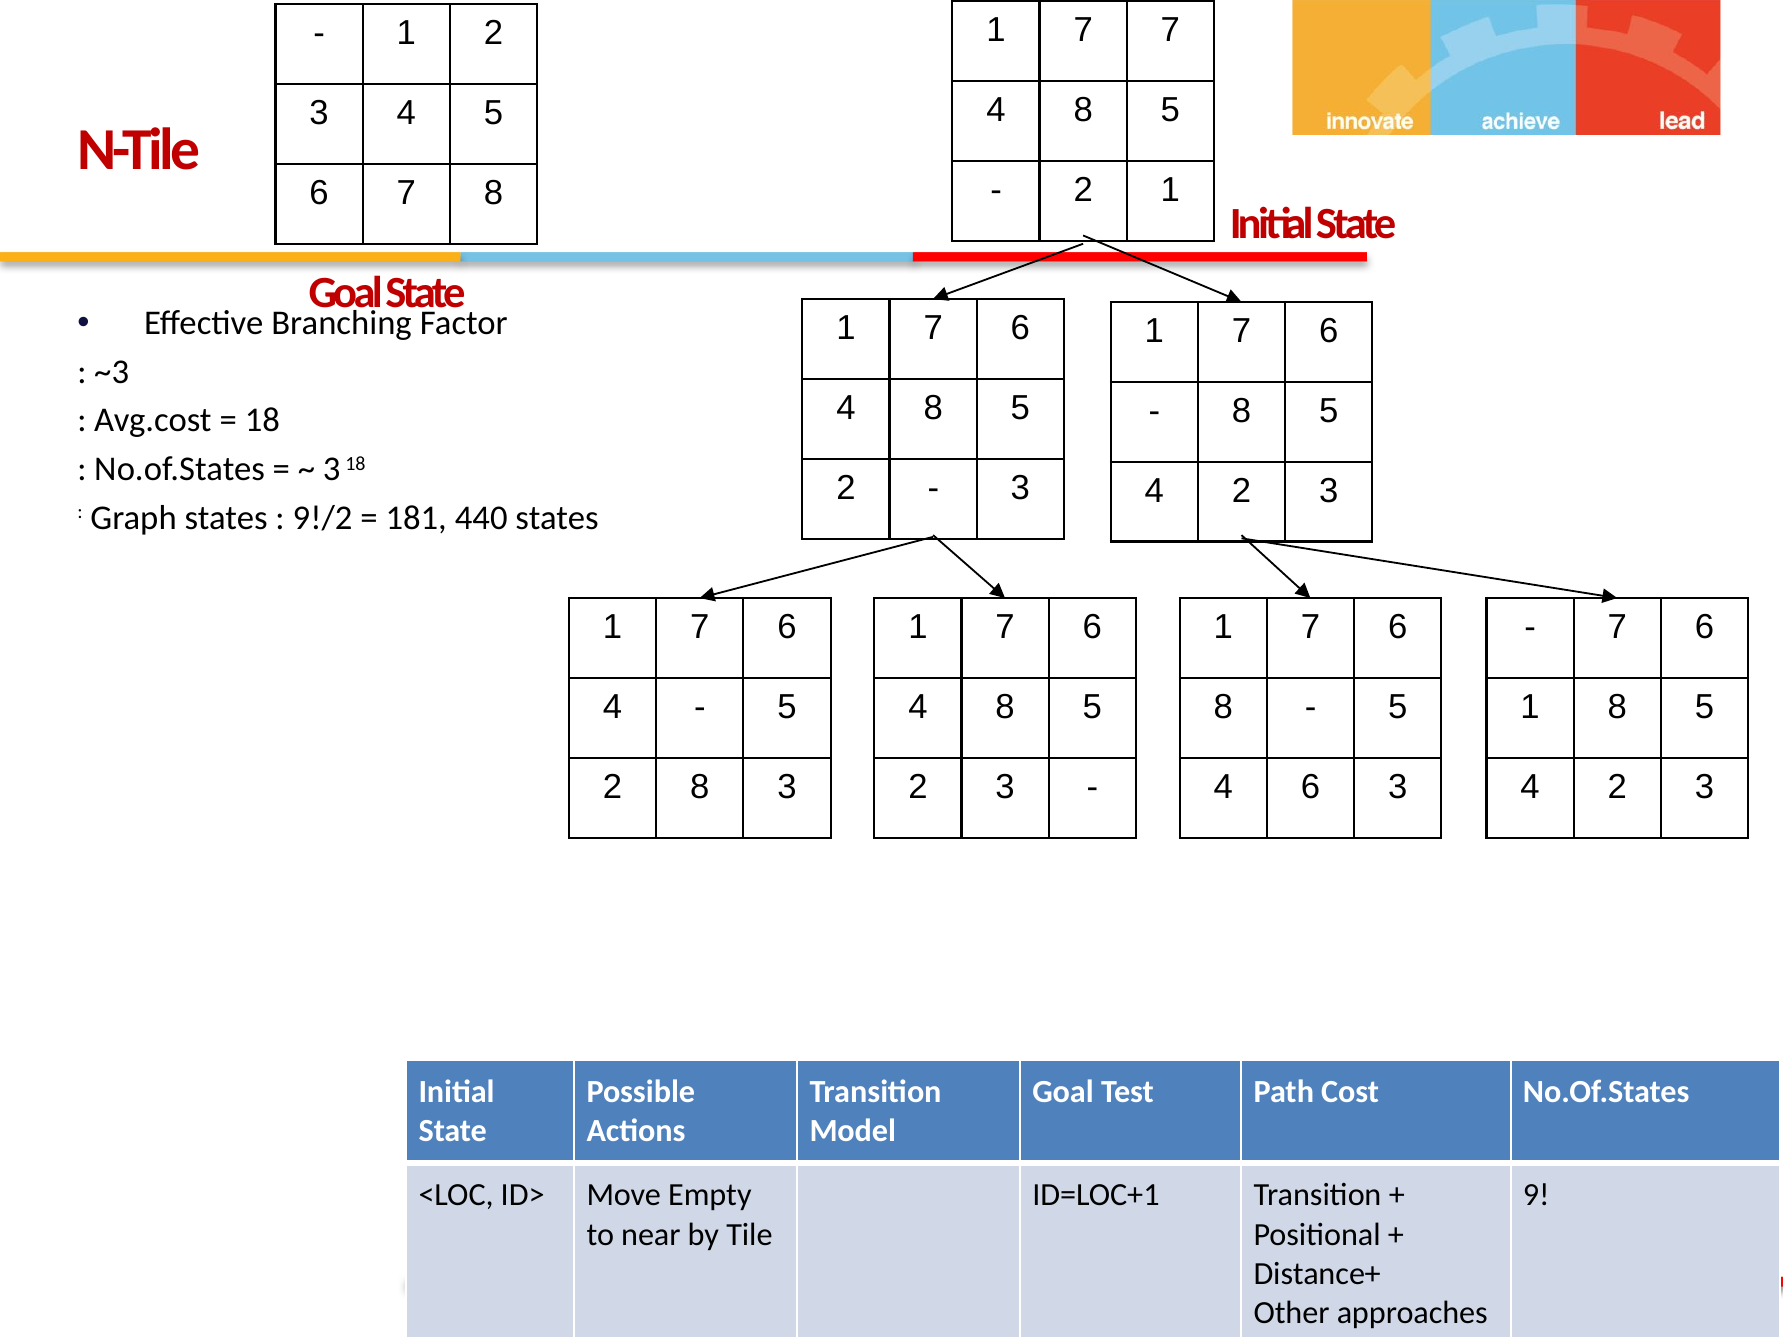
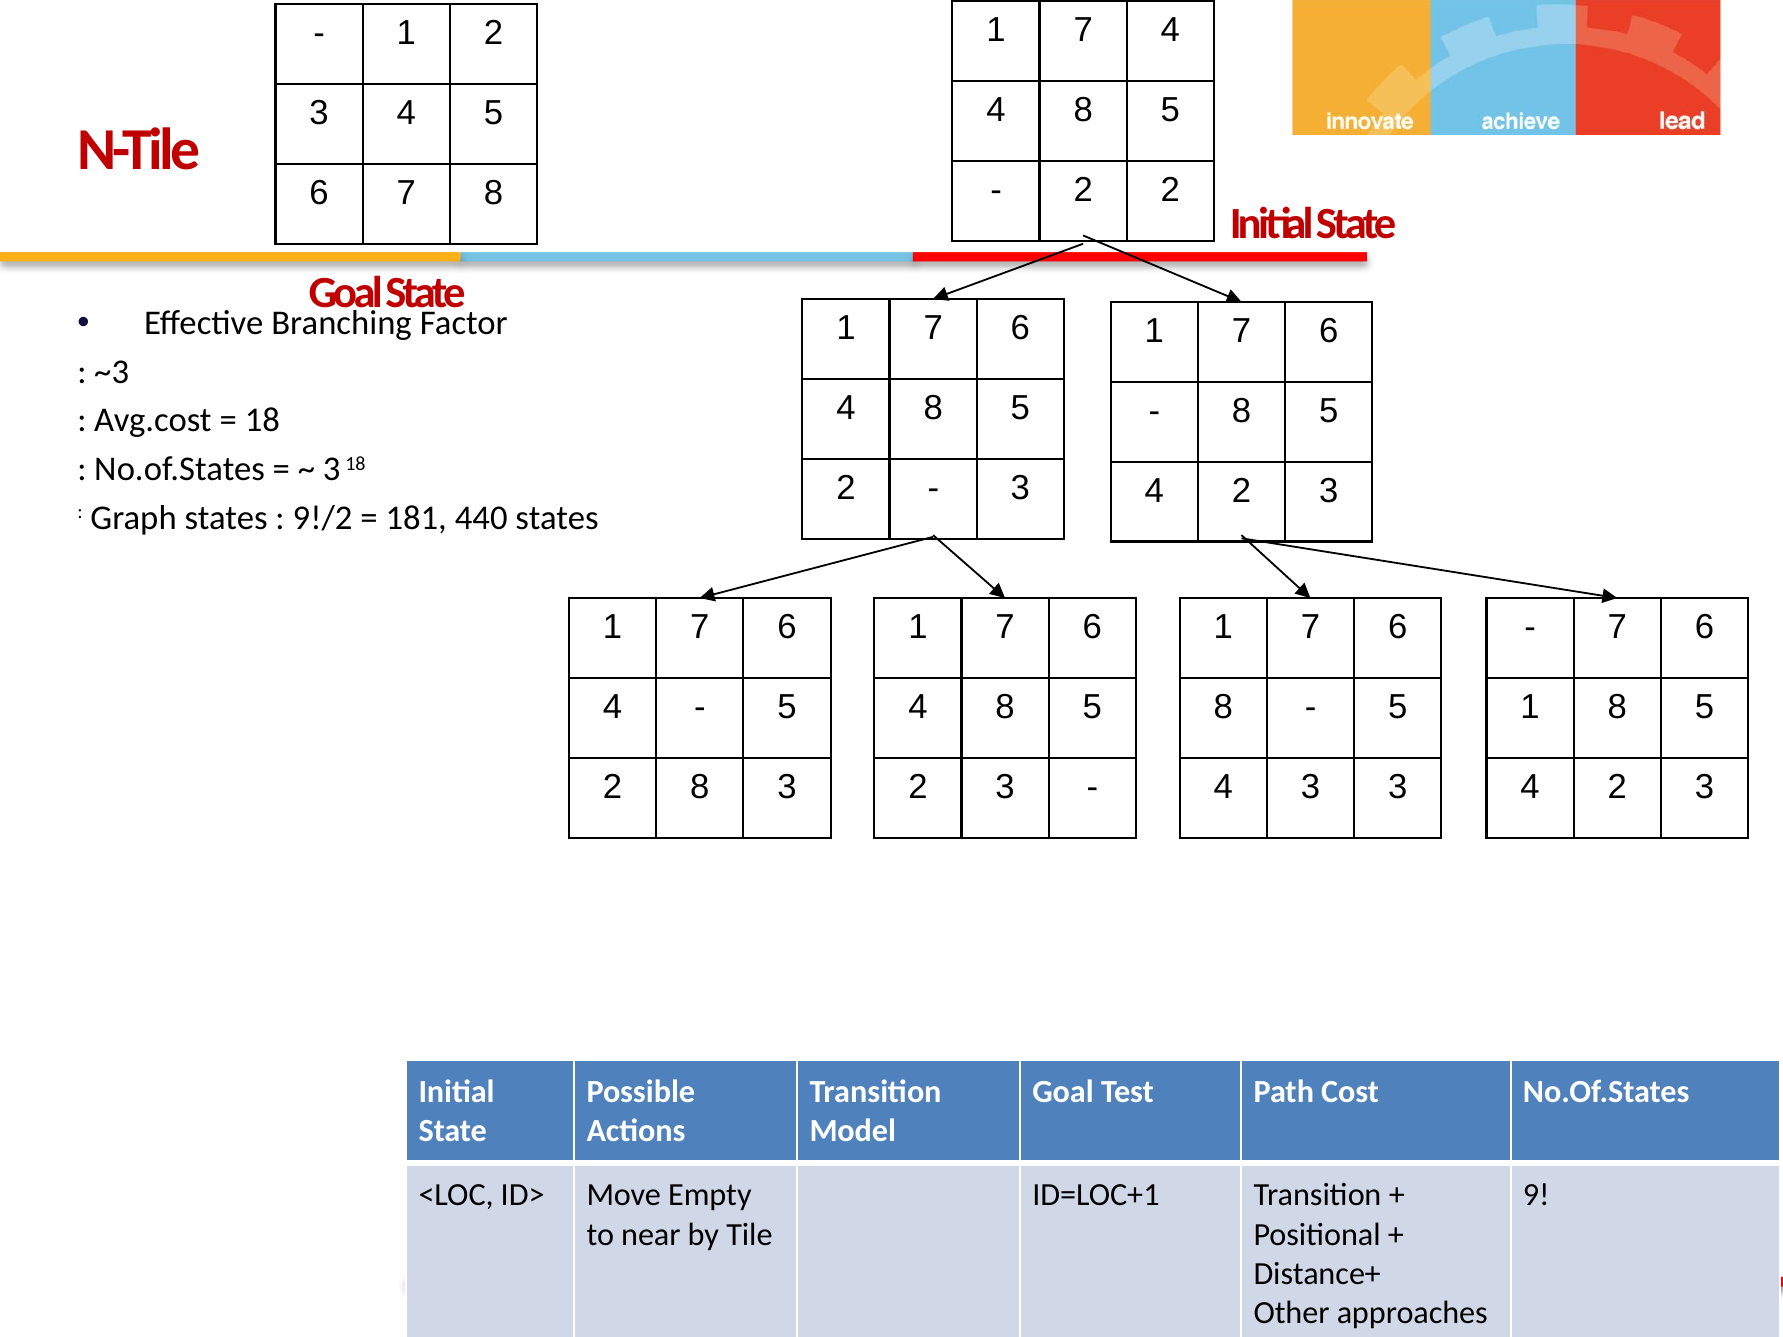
7 7: 7 -> 4
2 1: 1 -> 2
4 6: 6 -> 3
